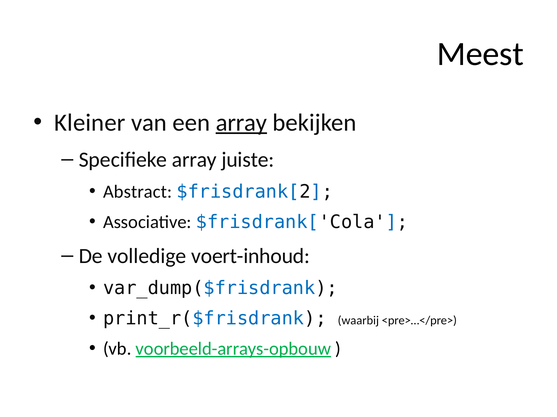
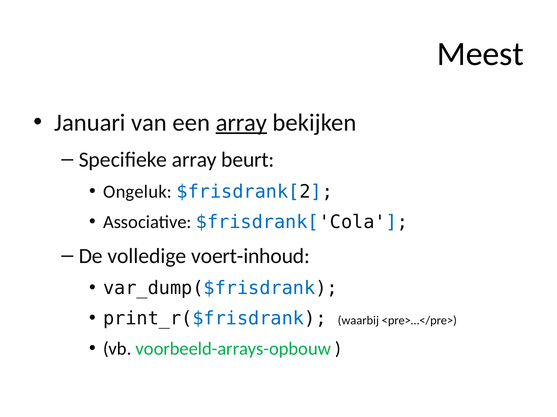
Kleiner: Kleiner -> Januari
juiste: juiste -> beurt
Abstract: Abstract -> Ongeluk
voorbeeld-arrays-opbouw underline: present -> none
